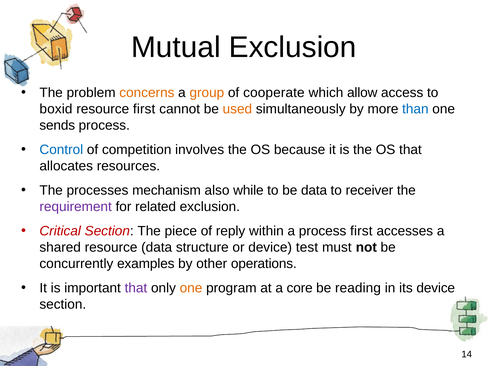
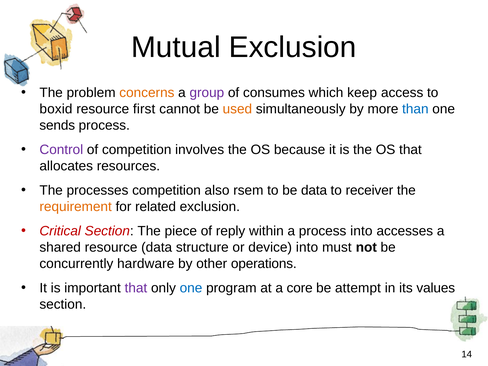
group colour: orange -> purple
cooperate: cooperate -> consumes
allow: allow -> keep
Control colour: blue -> purple
processes mechanism: mechanism -> competition
while: while -> rsem
requirement colour: purple -> orange
process first: first -> into
device test: test -> into
examples: examples -> hardware
one at (191, 288) colour: orange -> blue
reading: reading -> attempt
its device: device -> values
